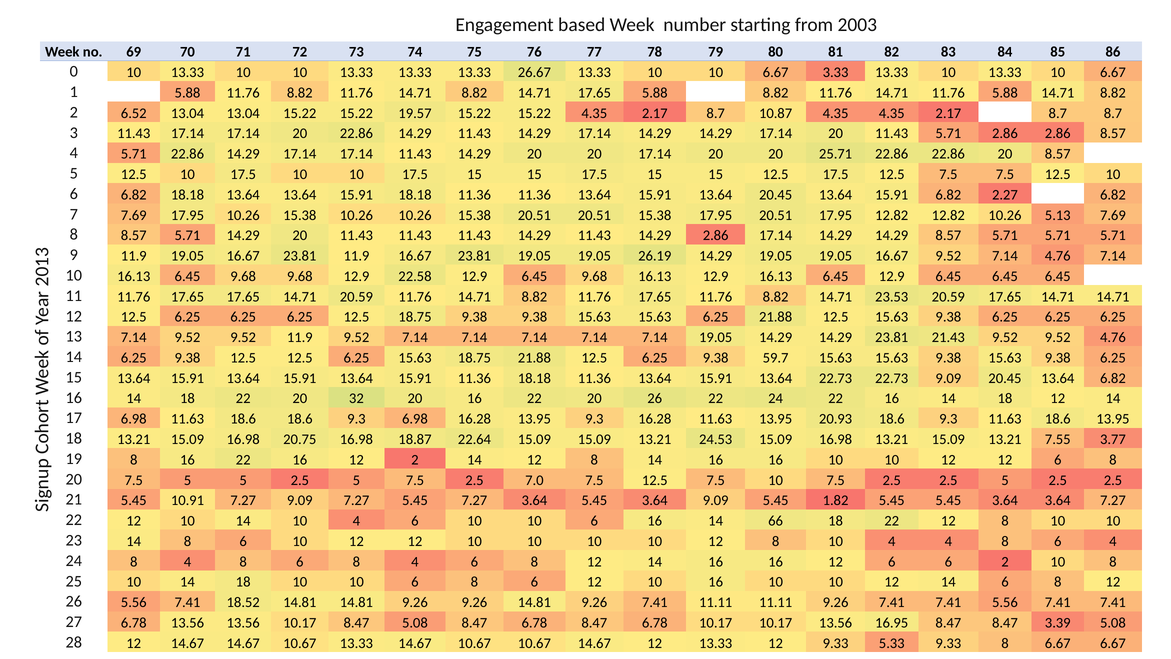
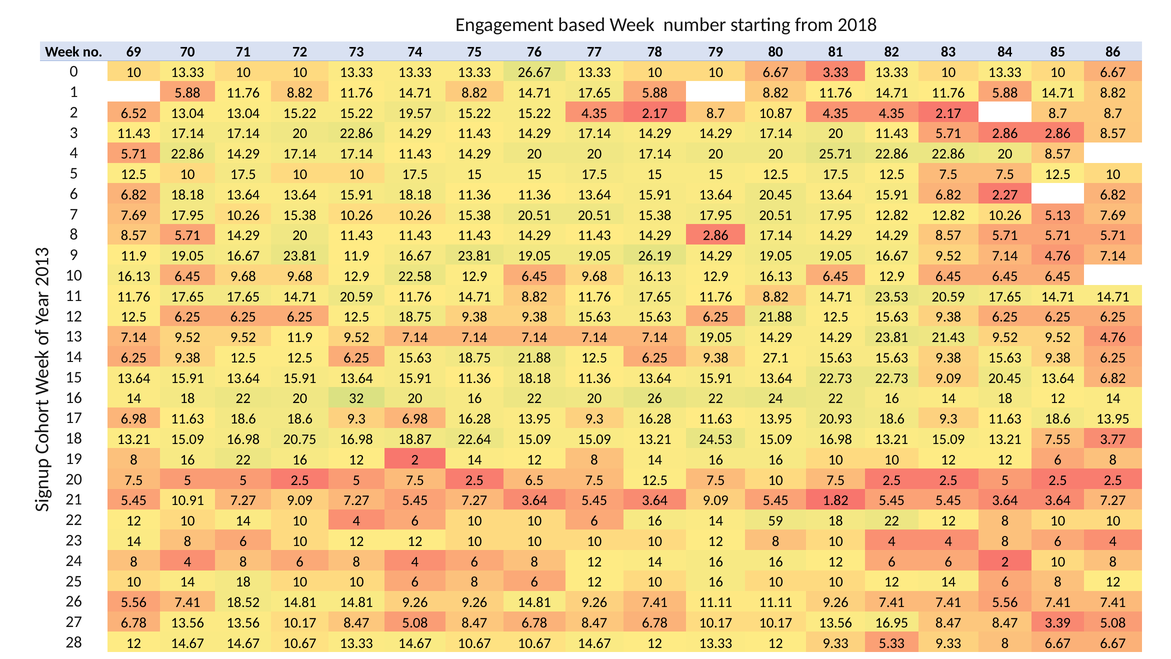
2003: 2003 -> 2018
59.7: 59.7 -> 27.1
7.0: 7.0 -> 6.5
66: 66 -> 59
